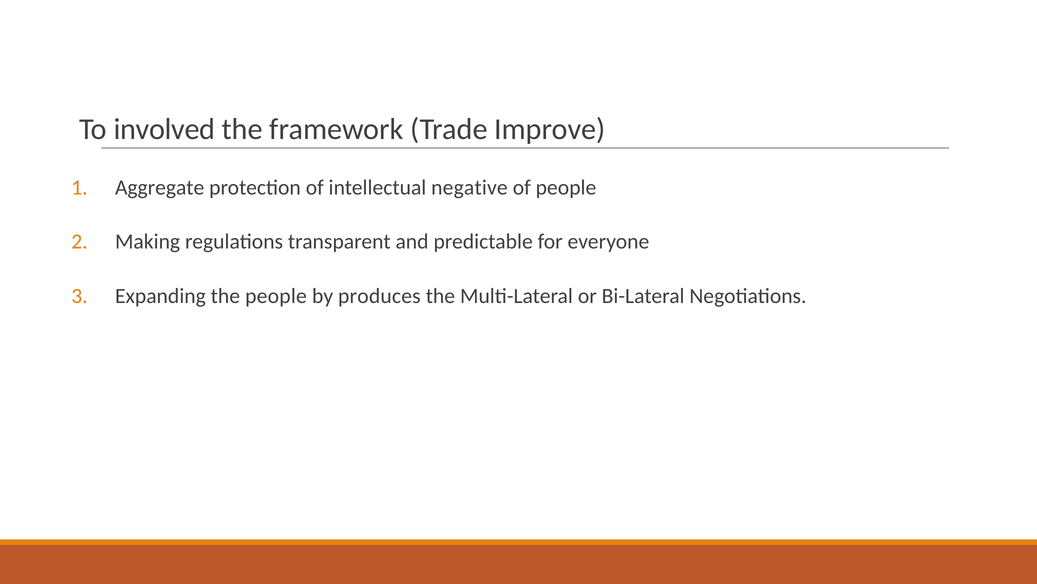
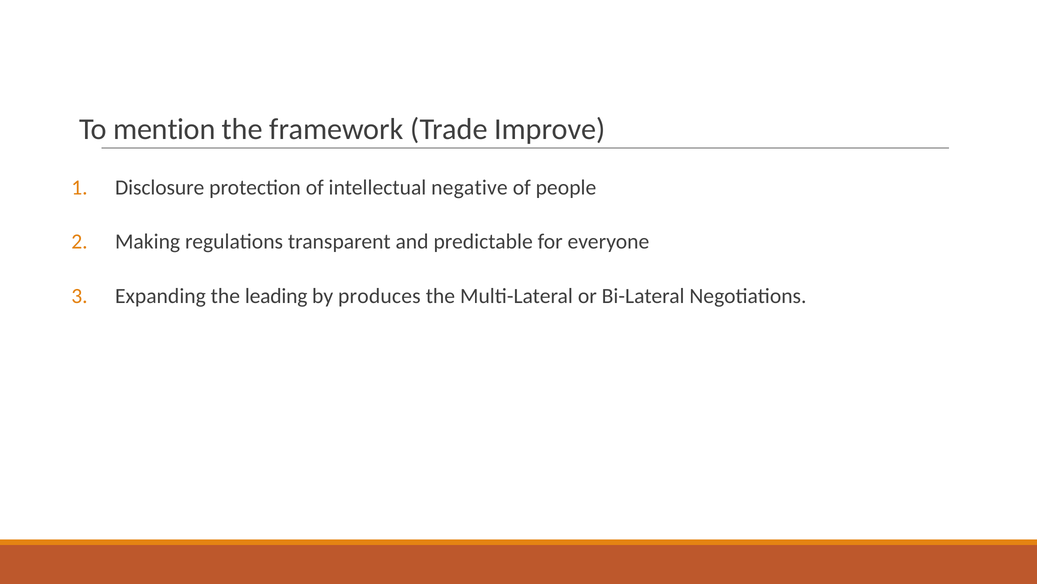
involved: involved -> mention
Aggregate: Aggregate -> Disclosure
the people: people -> leading
